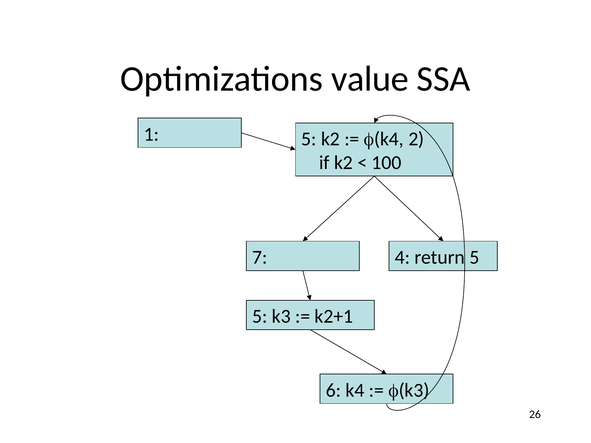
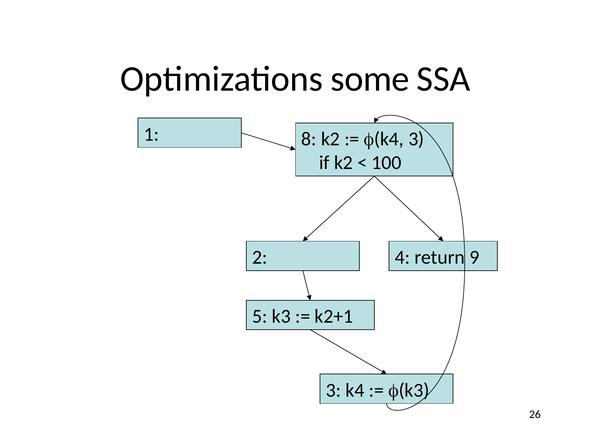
value: value -> some
1 5: 5 -> 8
(k4 2: 2 -> 3
7: 7 -> 2
return 5: 5 -> 9
6 at (334, 390): 6 -> 3
